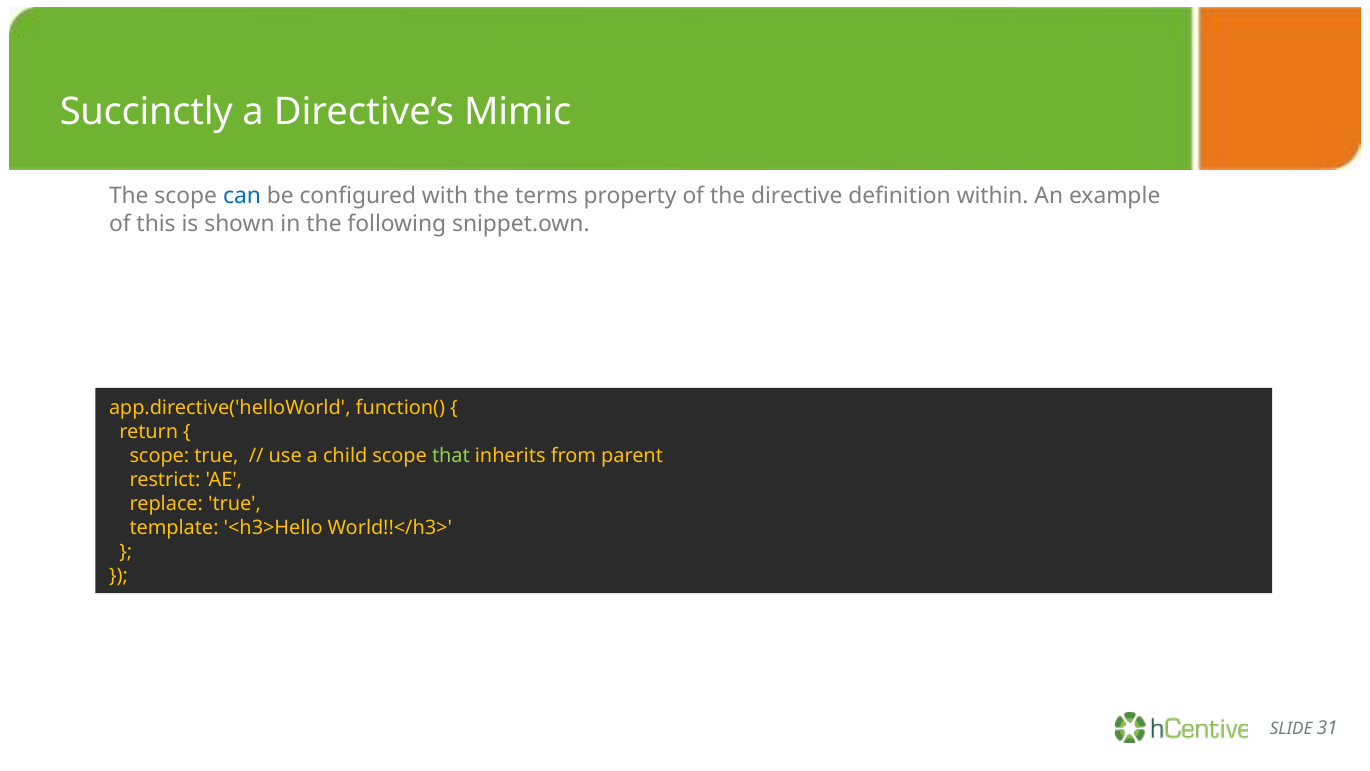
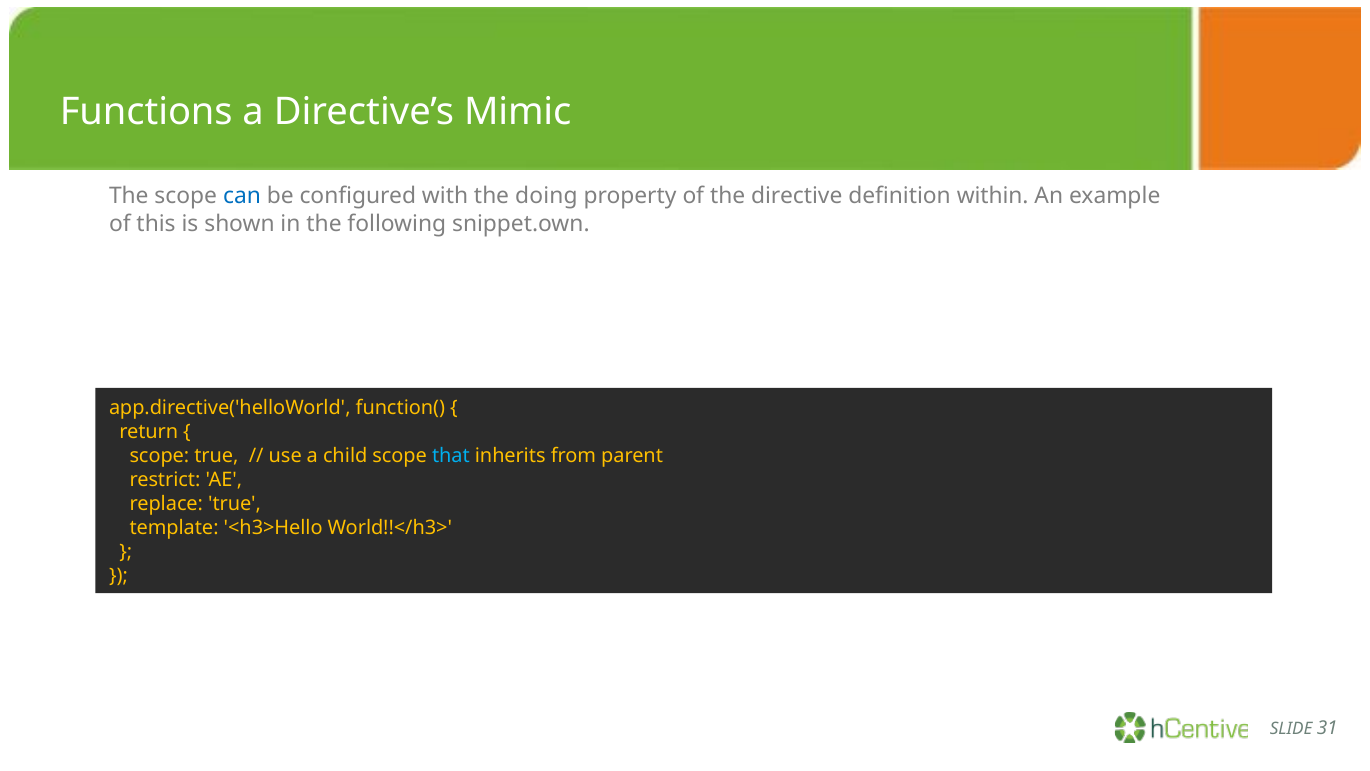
Succinctly: Succinctly -> Functions
terms: terms -> doing
that colour: light green -> light blue
